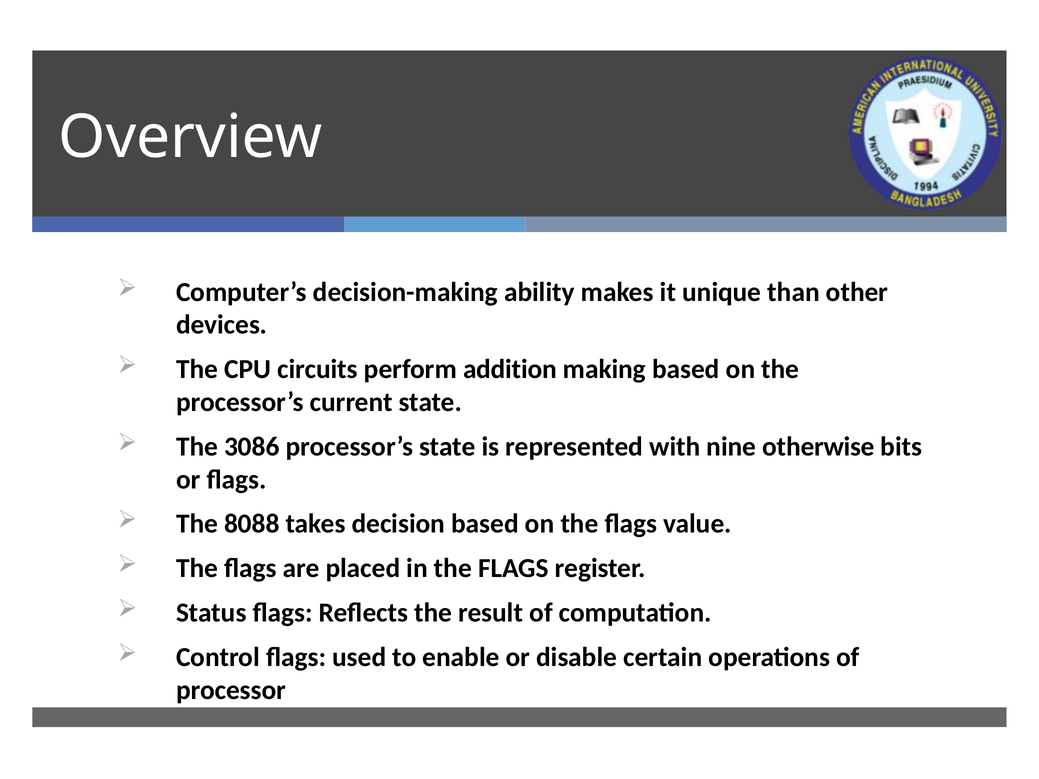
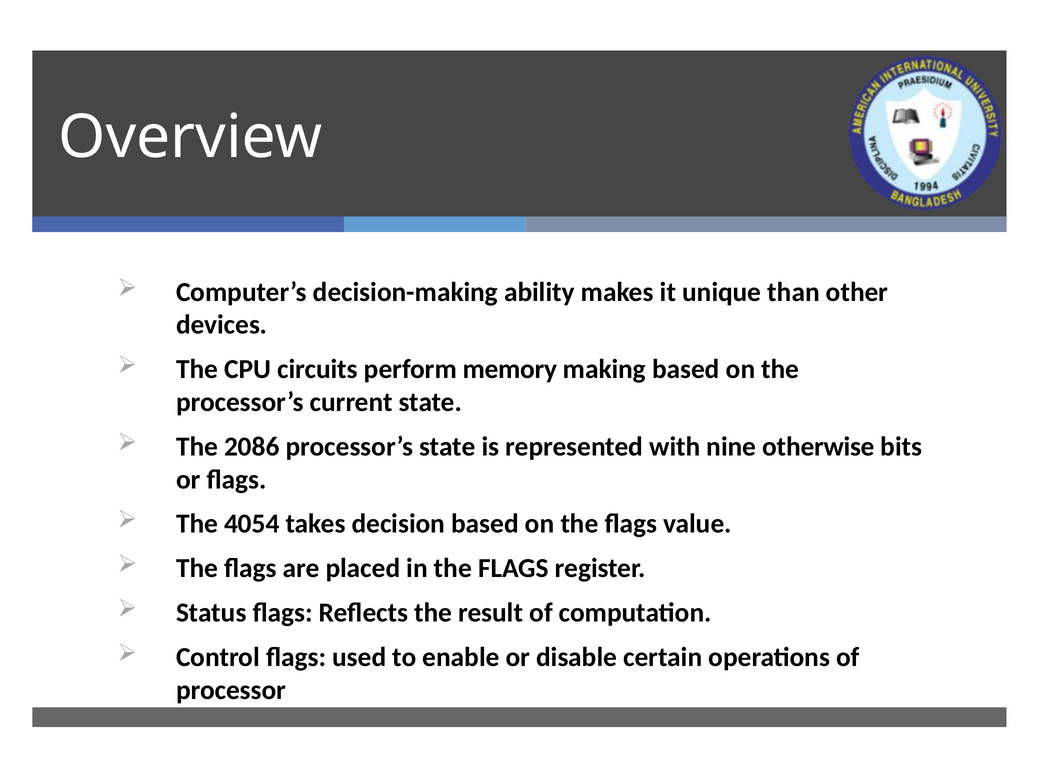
addition: addition -> memory
3086: 3086 -> 2086
8088: 8088 -> 4054
